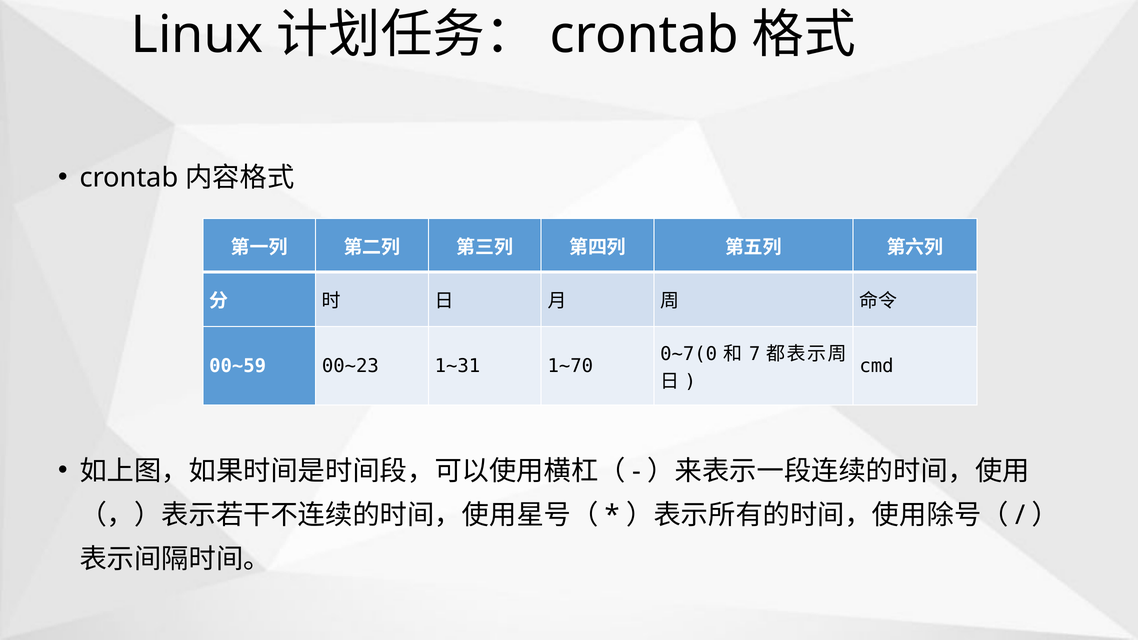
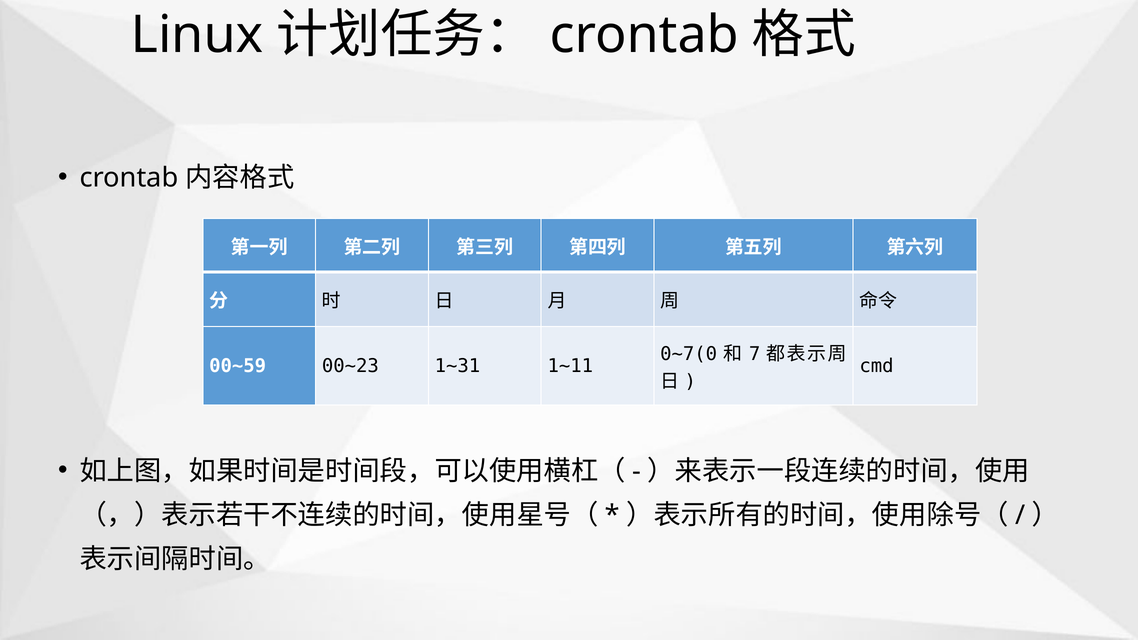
1~70: 1~70 -> 1~11
